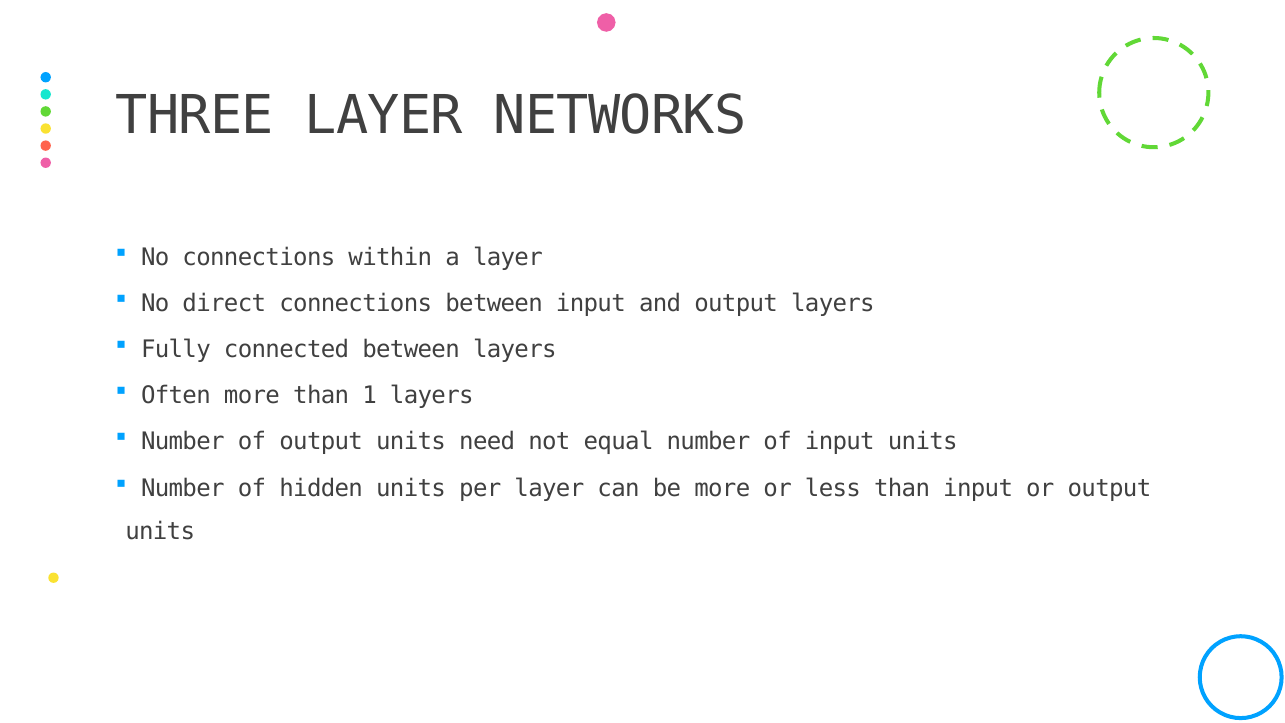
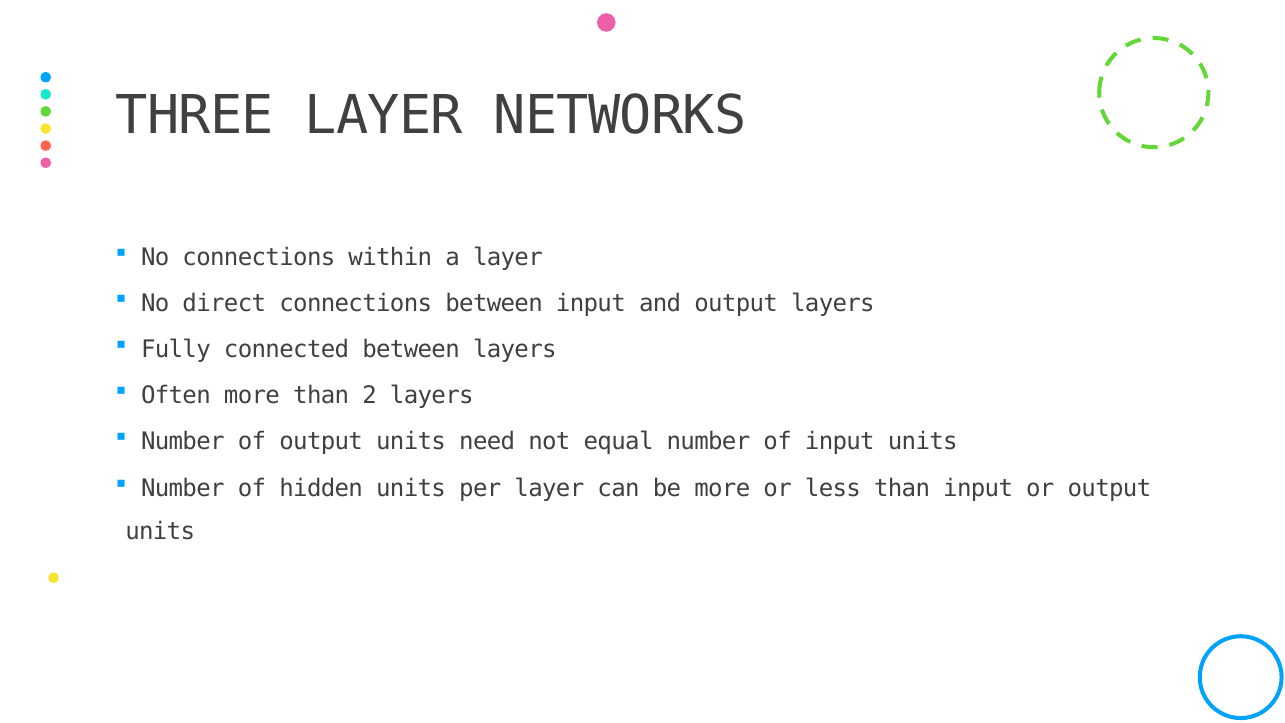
1: 1 -> 2
